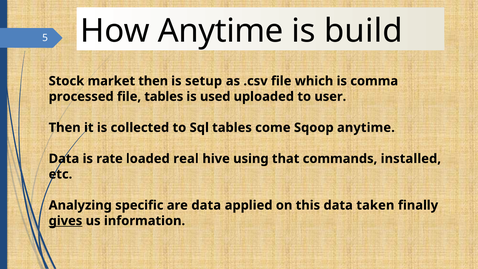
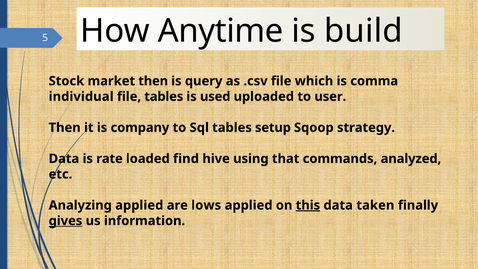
setup: setup -> query
processed: processed -> individual
collected: collected -> company
come: come -> setup
Sqoop anytime: anytime -> strategy
real: real -> find
installed: installed -> analyzed
Analyzing specific: specific -> applied
are data: data -> lows
this underline: none -> present
